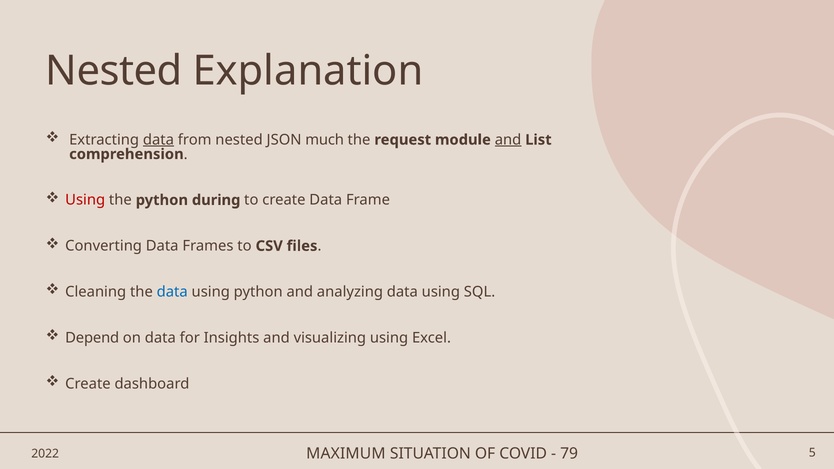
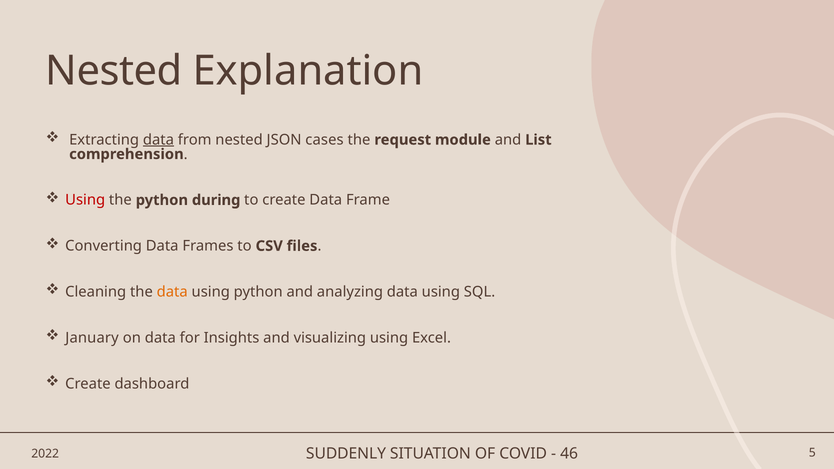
much: much -> cases
and at (508, 140) underline: present -> none
data at (172, 292) colour: blue -> orange
Depend: Depend -> January
MAXIMUM: MAXIMUM -> SUDDENLY
79: 79 -> 46
